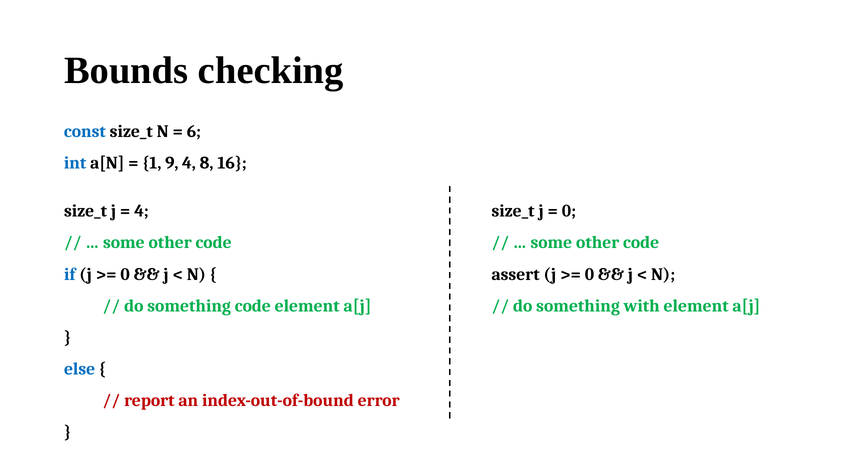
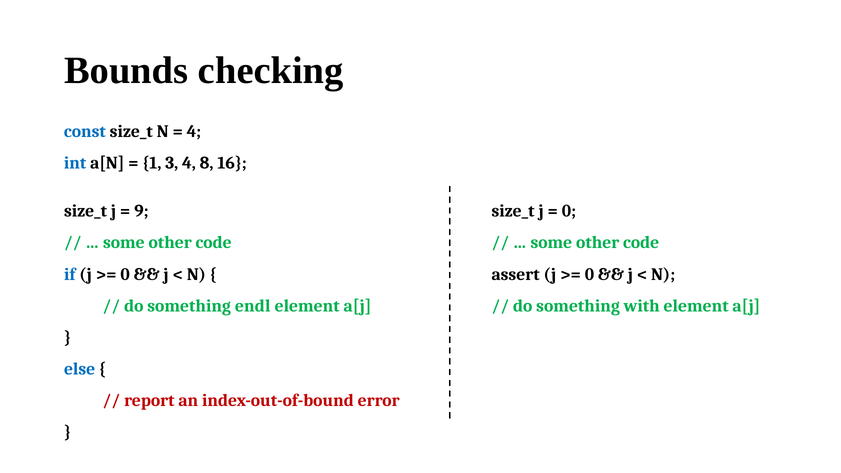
6 at (194, 132): 6 -> 4
9: 9 -> 3
4 at (142, 211): 4 -> 9
something code: code -> endl
